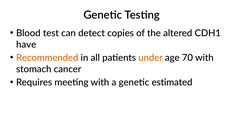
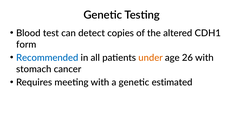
have: have -> form
Recommended colour: orange -> blue
70: 70 -> 26
